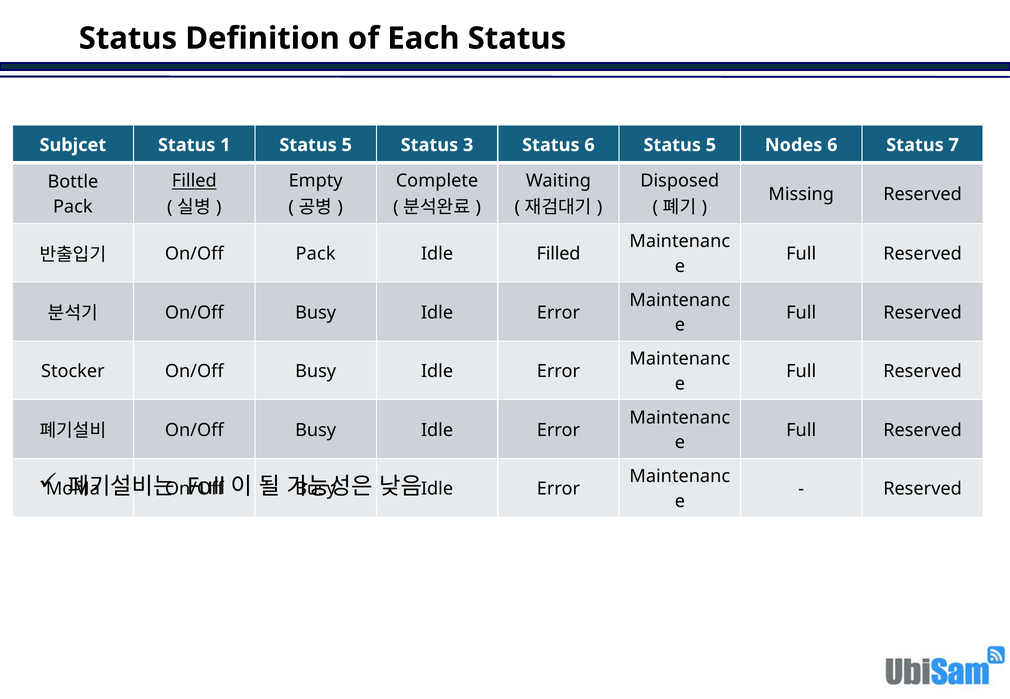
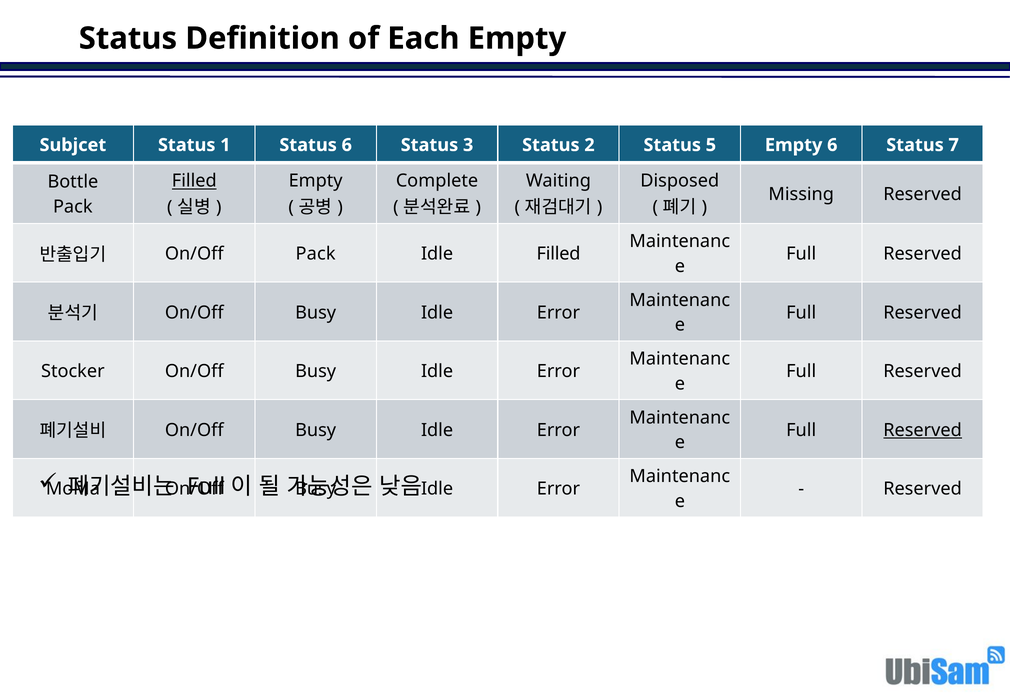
Each Status: Status -> Empty
1 Status 5: 5 -> 6
Status 6: 6 -> 2
5 Nodes: Nodes -> Empty
Reserved at (923, 430) underline: none -> present
